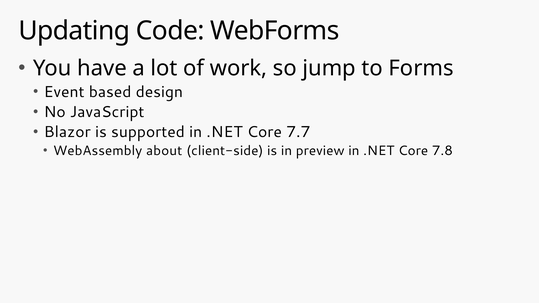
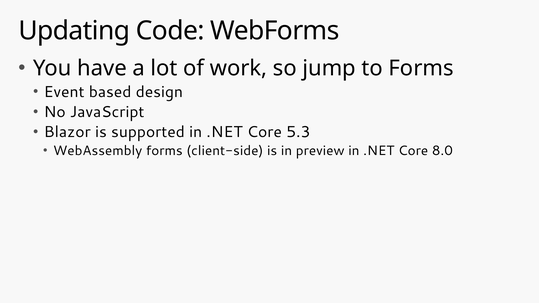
7.7: 7.7 -> 5.3
WebAssembly about: about -> forms
7.8: 7.8 -> 8.0
